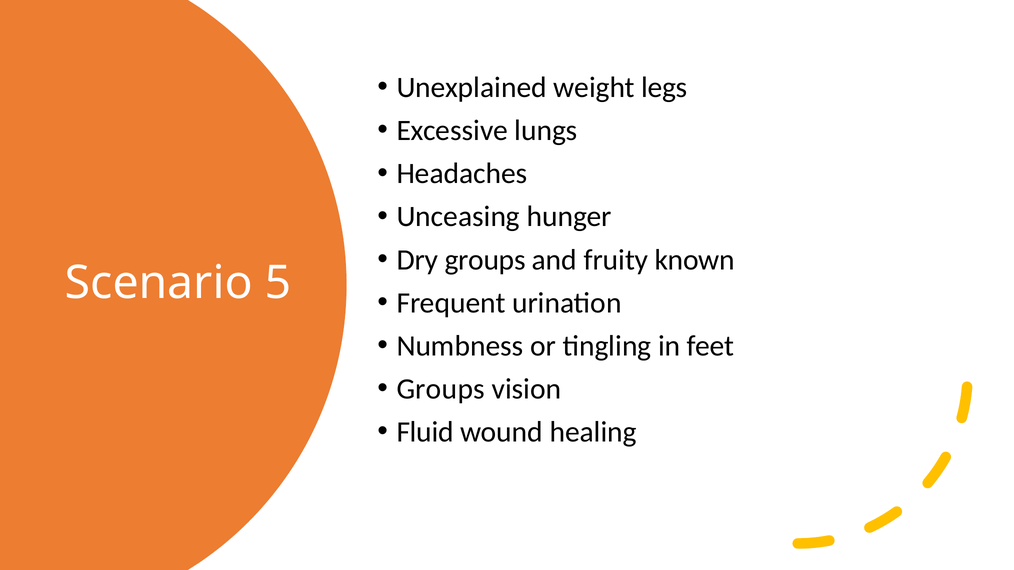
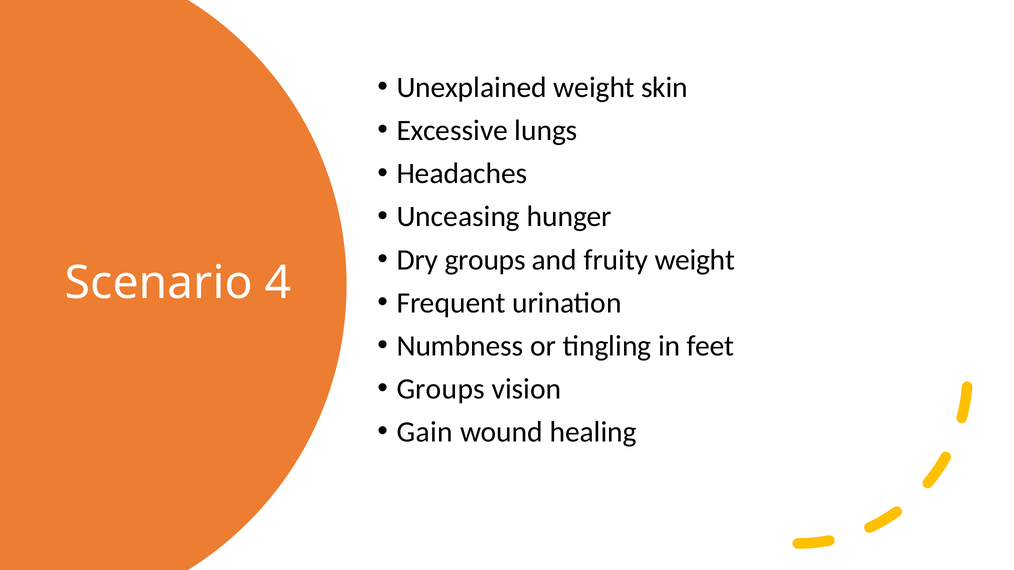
legs: legs -> skin
fruity known: known -> weight
5: 5 -> 4
Fluid: Fluid -> Gain
